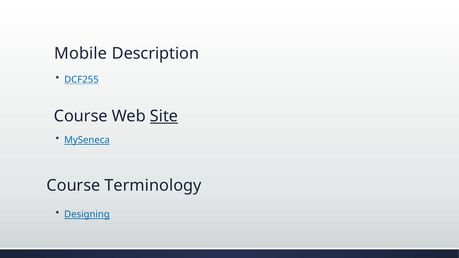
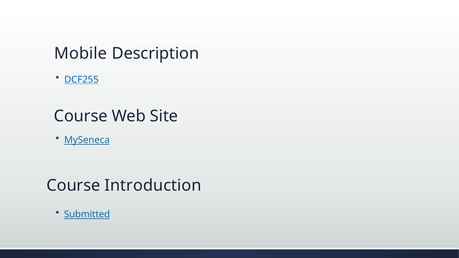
Site underline: present -> none
Terminology: Terminology -> Introduction
Designing: Designing -> Submitted
